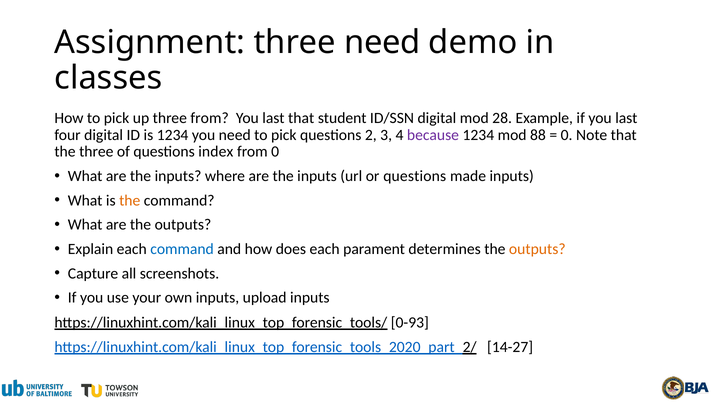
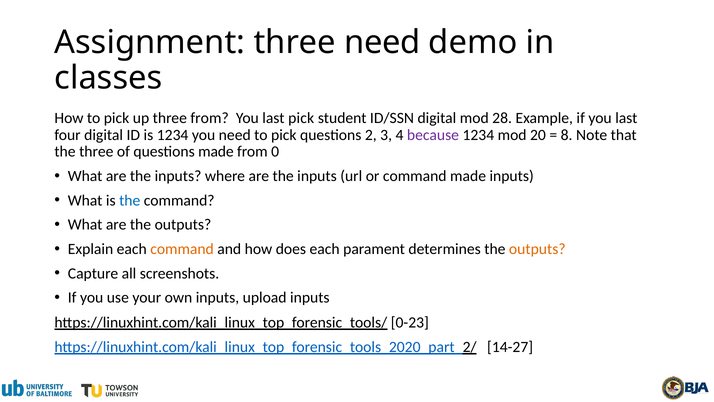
last that: that -> pick
88: 88 -> 20
0 at (567, 135): 0 -> 8
questions index: index -> made
or questions: questions -> command
the at (130, 200) colour: orange -> blue
command at (182, 249) colour: blue -> orange
0-93: 0-93 -> 0-23
